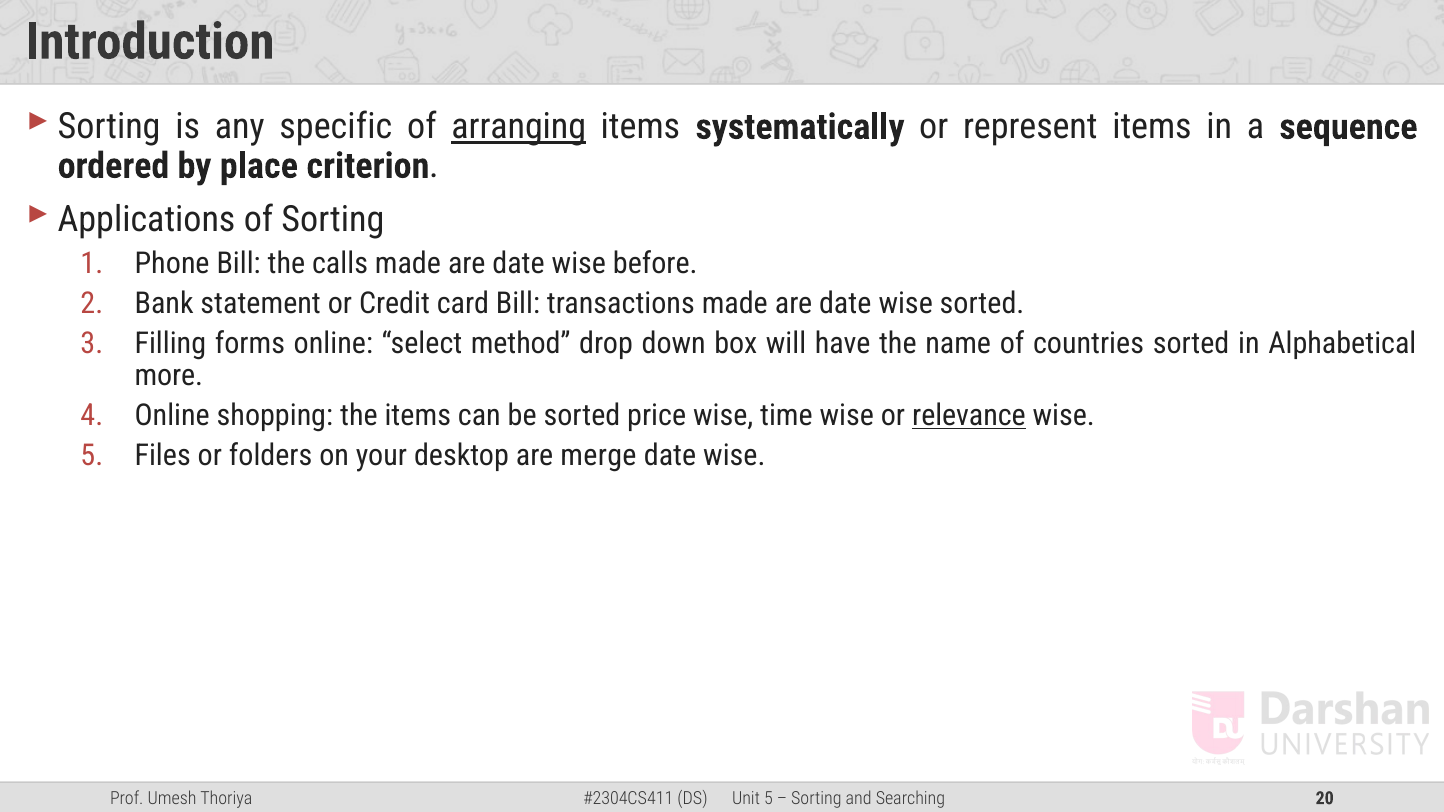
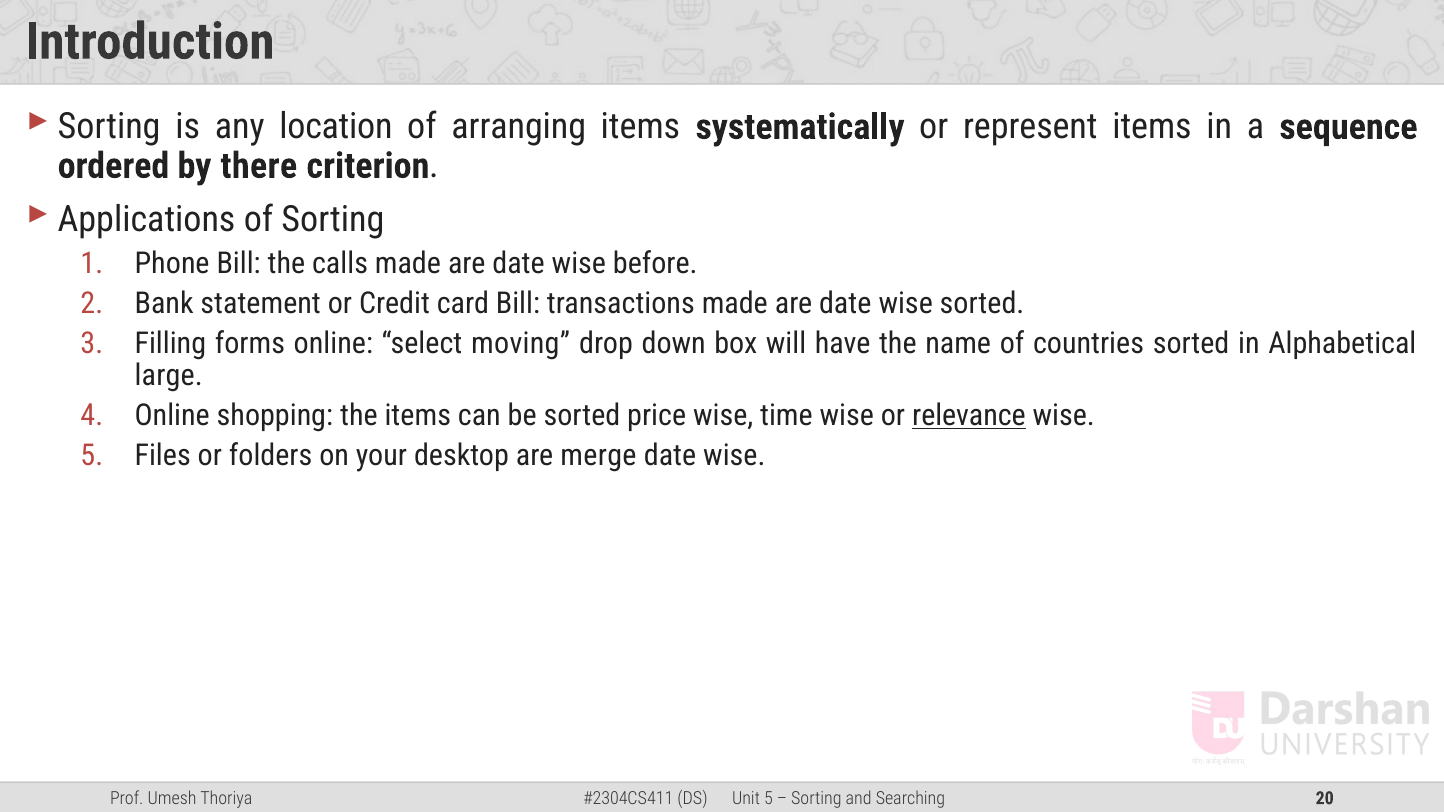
specific: specific -> location
arranging underline: present -> none
place: place -> there
method: method -> moving
more: more -> large
